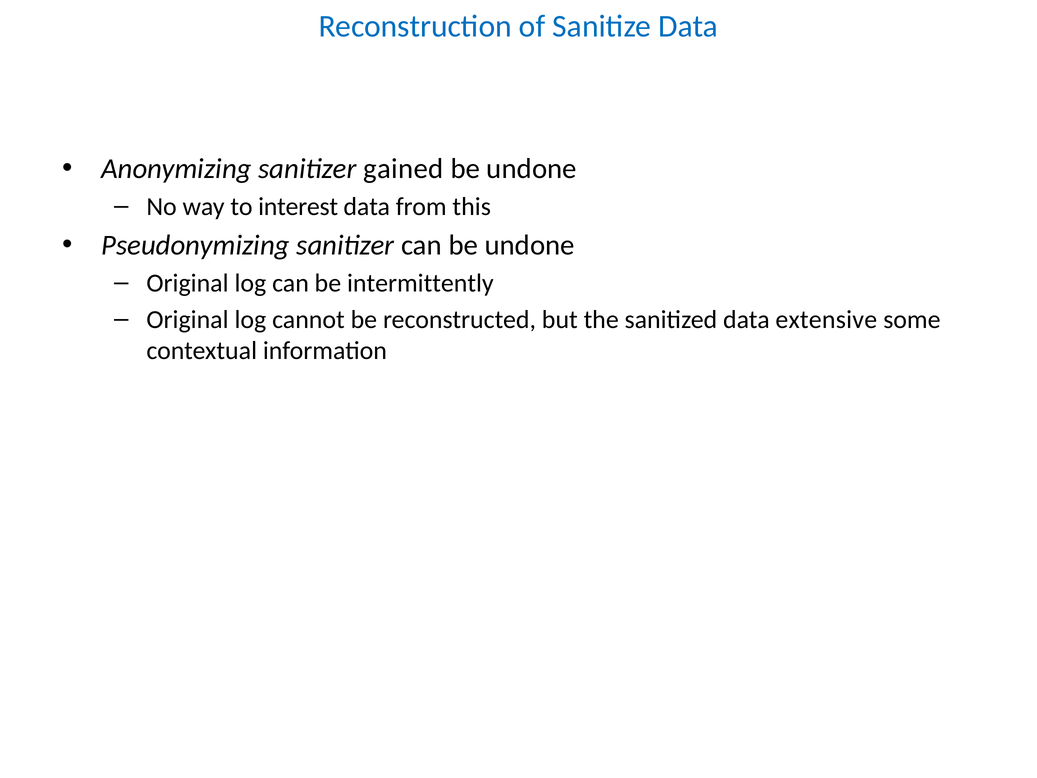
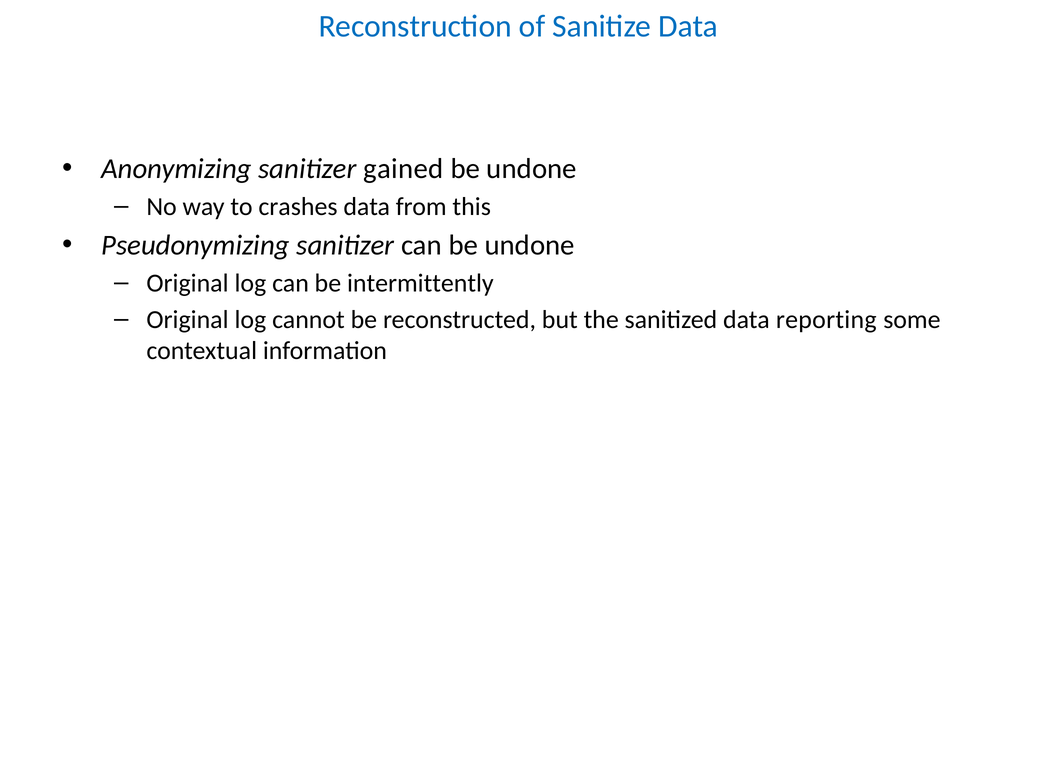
interest: interest -> crashes
extensive: extensive -> reporting
